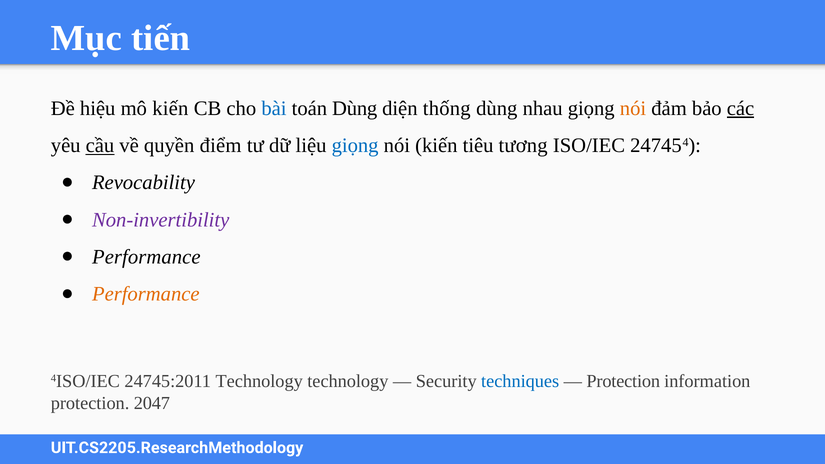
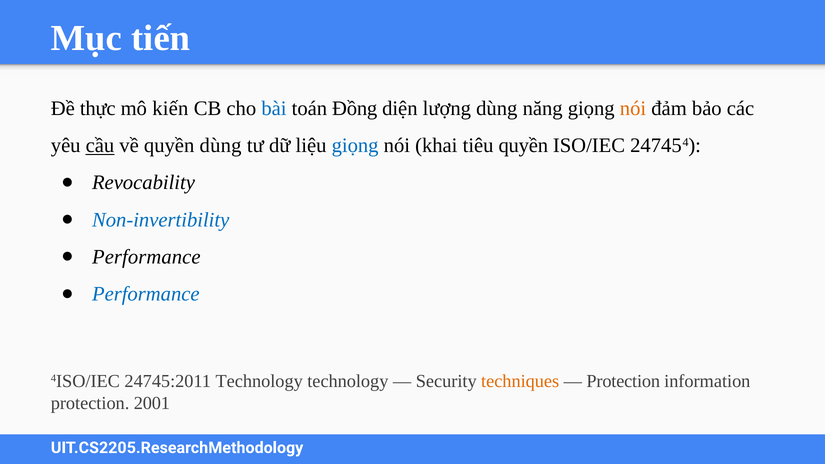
hiệu: hiệu -> thực
toán Dùng: Dùng -> Đồng
thống: thống -> lượng
nhau: nhau -> năng
các underline: present -> none
quyền điểm: điểm -> dùng
nói kiến: kiến -> khai
tiêu tương: tương -> quyền
Non-invertibility colour: purple -> blue
Performance at (146, 294) colour: orange -> blue
techniques colour: blue -> orange
2047: 2047 -> 2001
